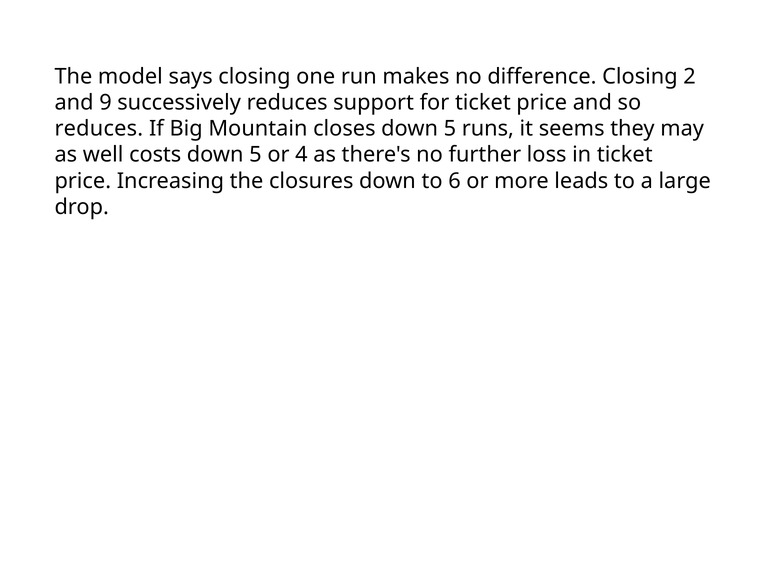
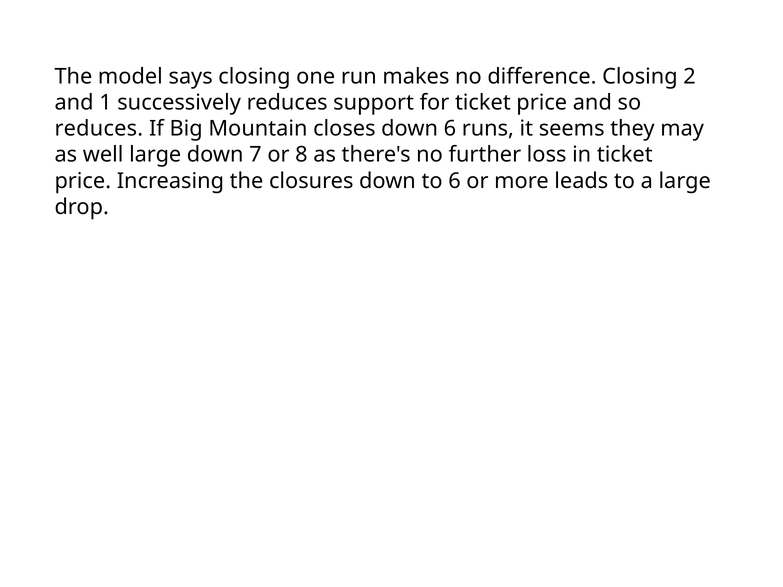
9: 9 -> 1
closes down 5: 5 -> 6
well costs: costs -> large
5 at (255, 155): 5 -> 7
4: 4 -> 8
